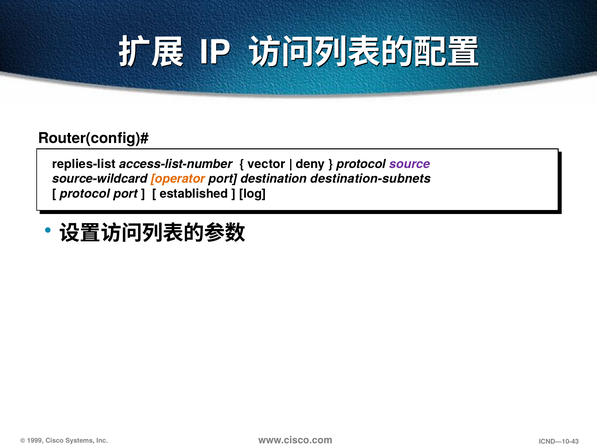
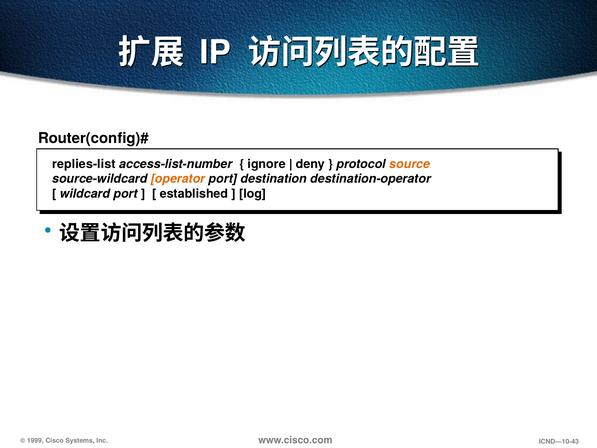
vector: vector -> ignore
source colour: purple -> orange
destination-subnets: destination-subnets -> destination-operator
protocol at (85, 194): protocol -> wildcard
